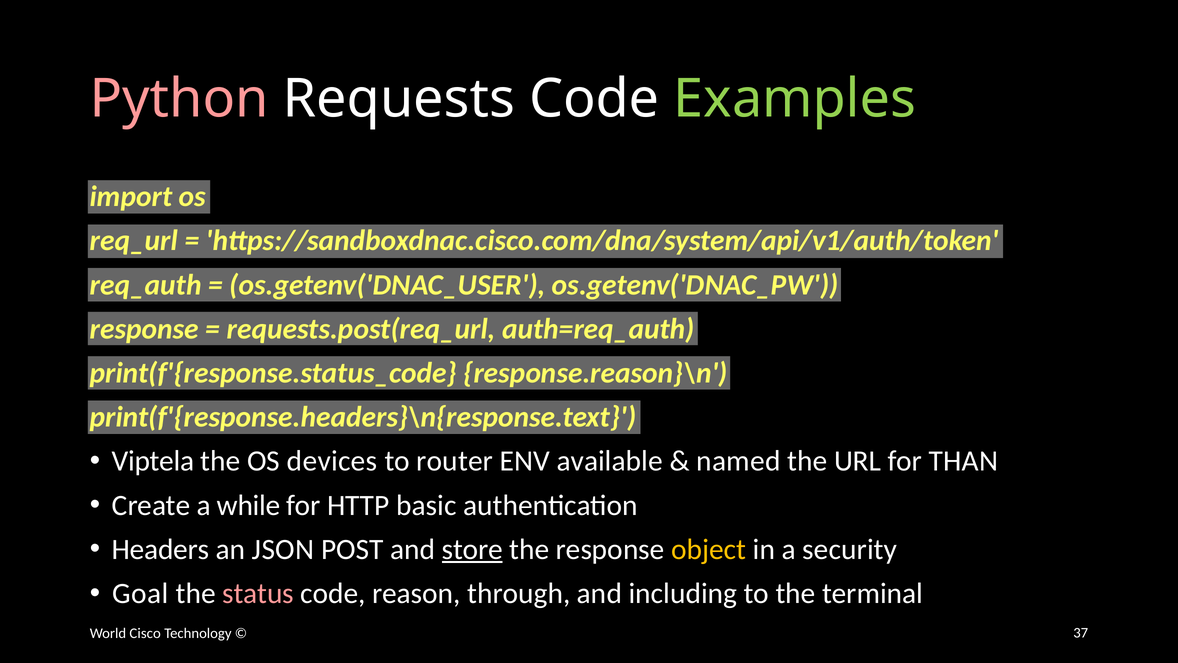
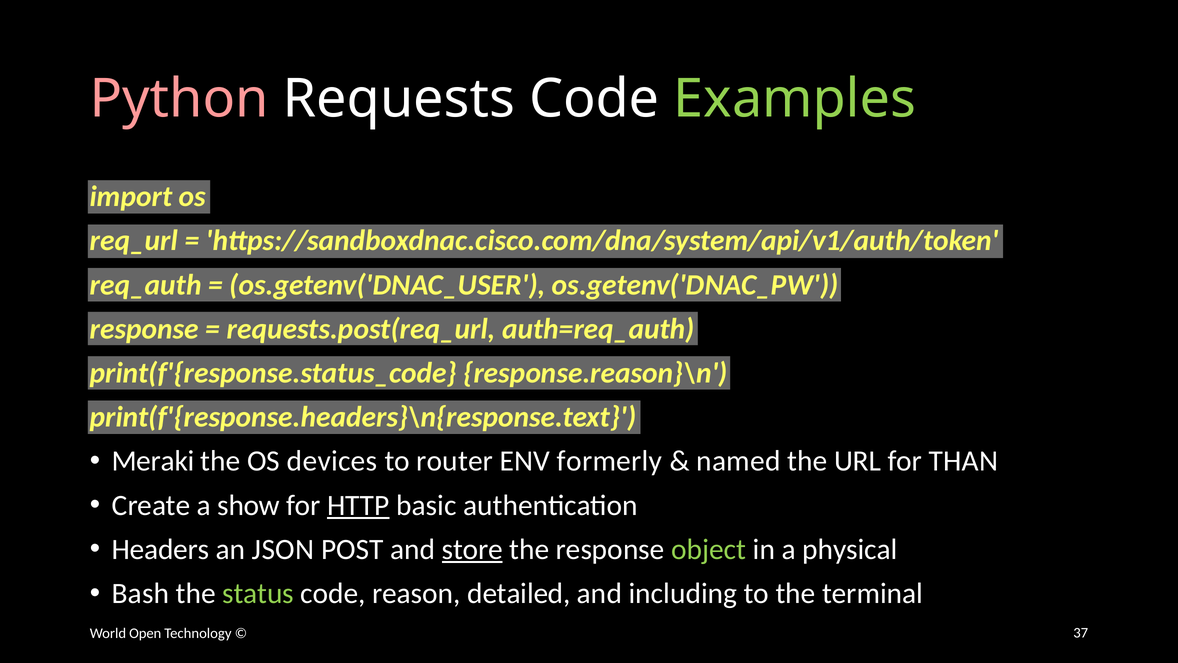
Viptela: Viptela -> Meraki
available: available -> formerly
while: while -> show
HTTP underline: none -> present
object colour: yellow -> light green
security: security -> physical
Goal: Goal -> Bash
status colour: pink -> light green
through: through -> detailed
Cisco: Cisco -> Open
